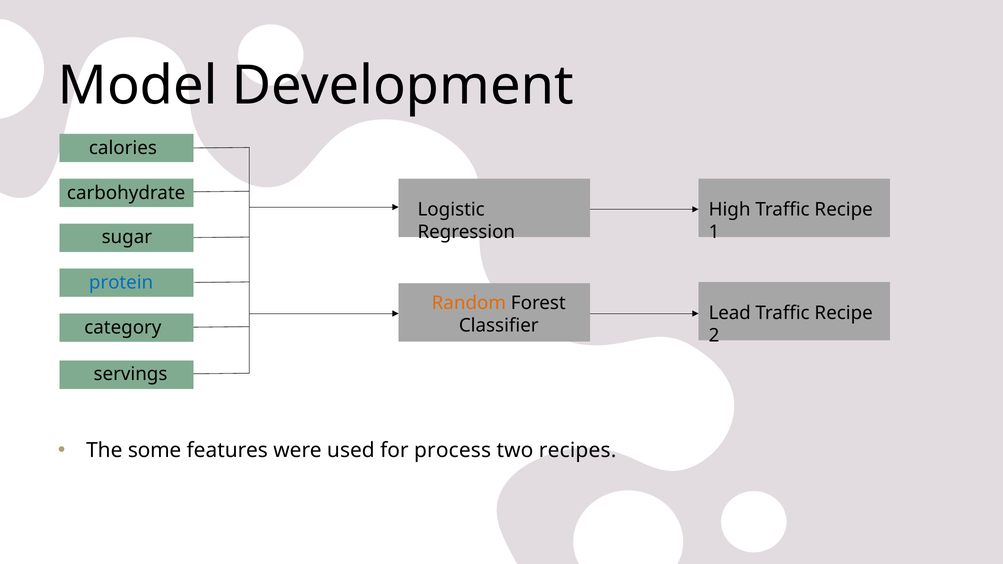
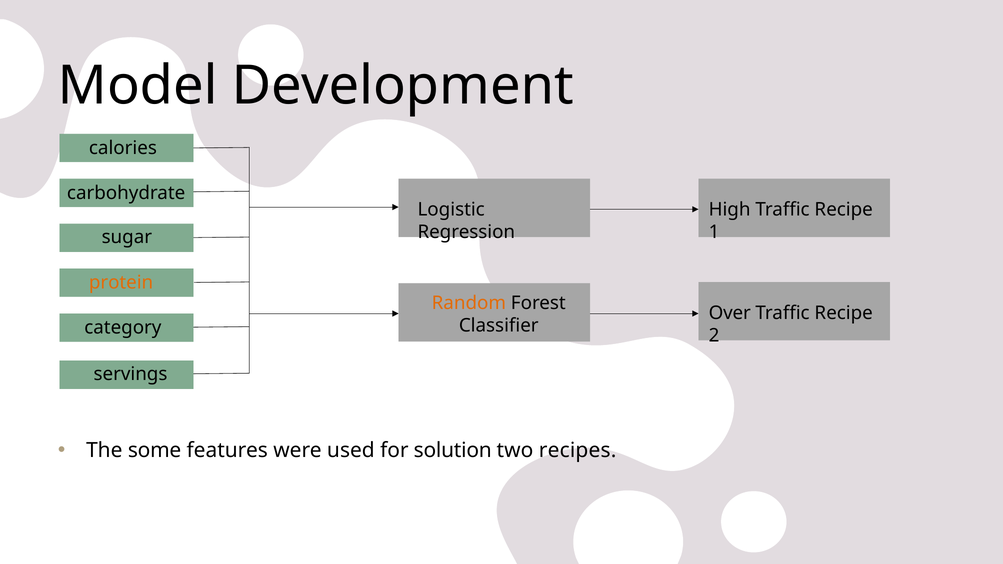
protein colour: blue -> orange
Lead: Lead -> Over
process: process -> solution
